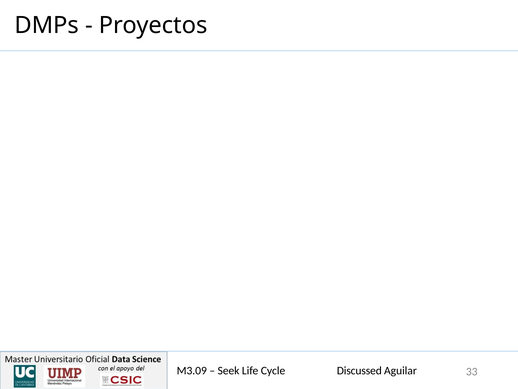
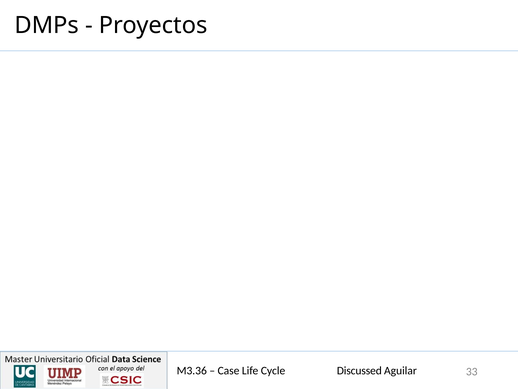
M3.09: M3.09 -> M3.36
Seek: Seek -> Case
